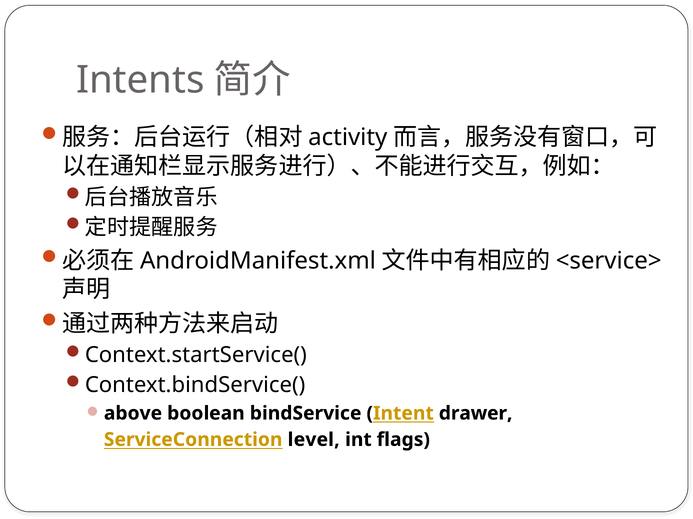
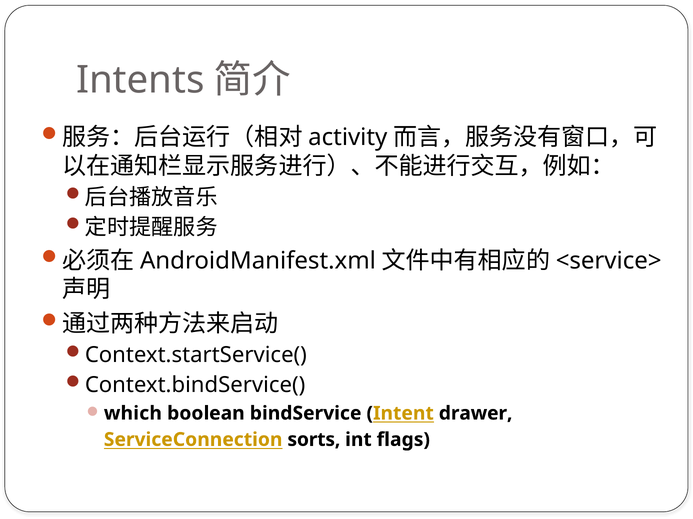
above: above -> which
level: level -> sorts
